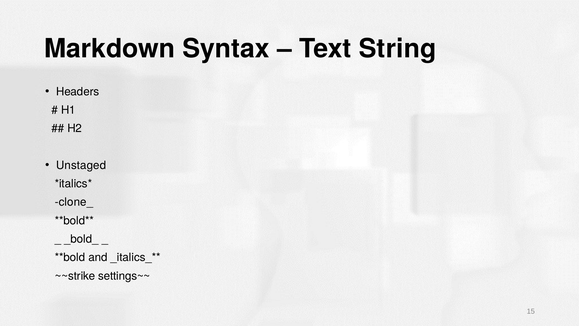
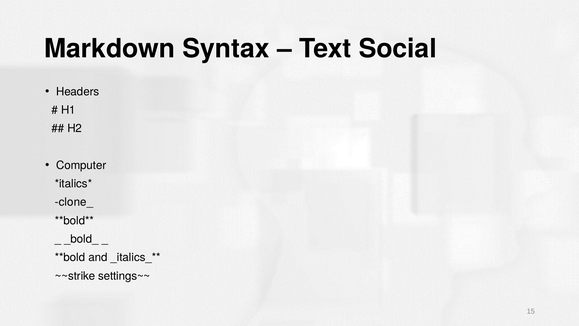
String: String -> Social
Unstaged: Unstaged -> Computer
